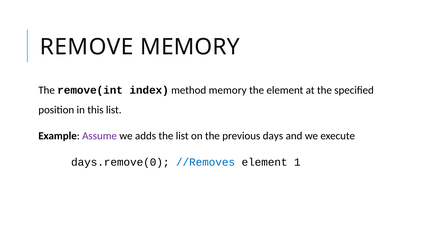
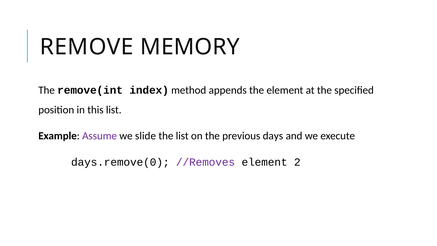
method memory: memory -> appends
adds: adds -> slide
//Removes colour: blue -> purple
1: 1 -> 2
